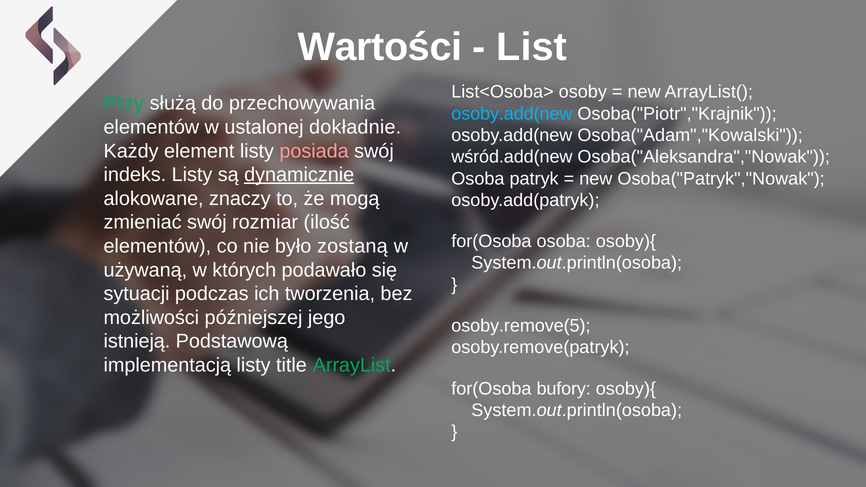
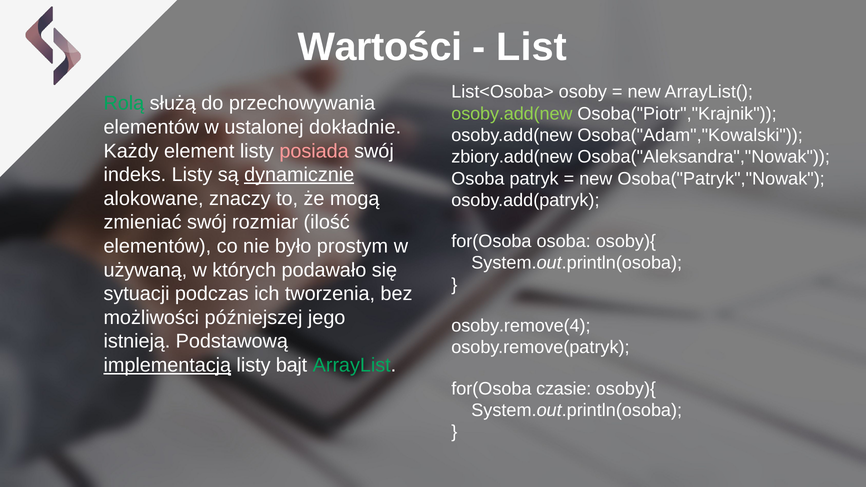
Przy: Przy -> Rolą
osoby.add(new at (512, 114) colour: light blue -> light green
wśród.add(new: wśród.add(new -> zbiory.add(new
zostaną: zostaną -> prostym
osoby.remove(5: osoby.remove(5 -> osoby.remove(4
implementacją underline: none -> present
title: title -> bajt
bufory: bufory -> czasie
